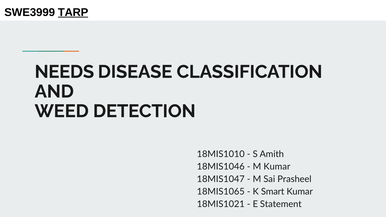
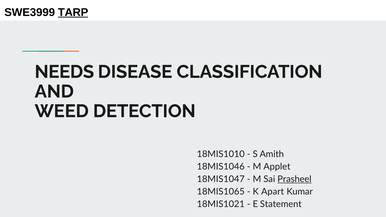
M Kumar: Kumar -> Applet
Prasheel underline: none -> present
Smart: Smart -> Apart
